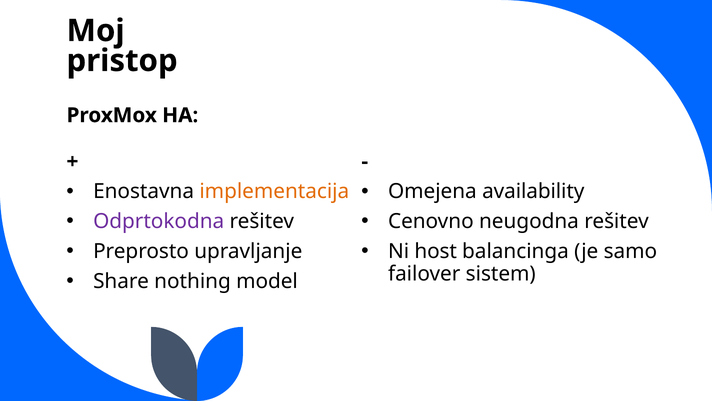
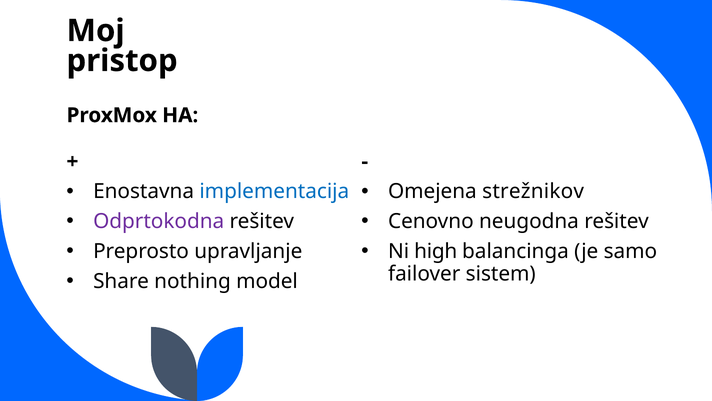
availability: availability -> strežnikov
implementacija colour: orange -> blue
host: host -> high
